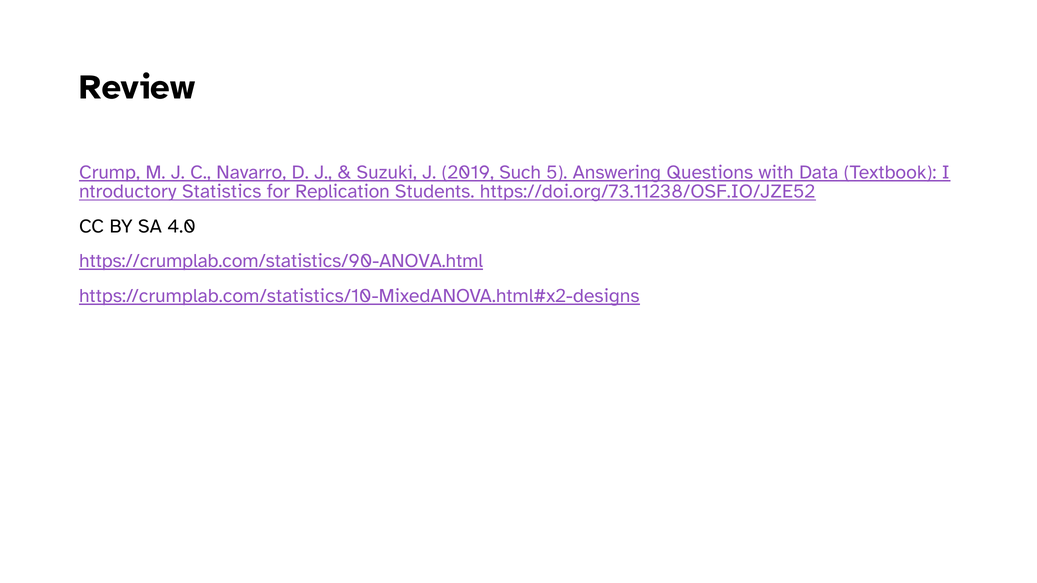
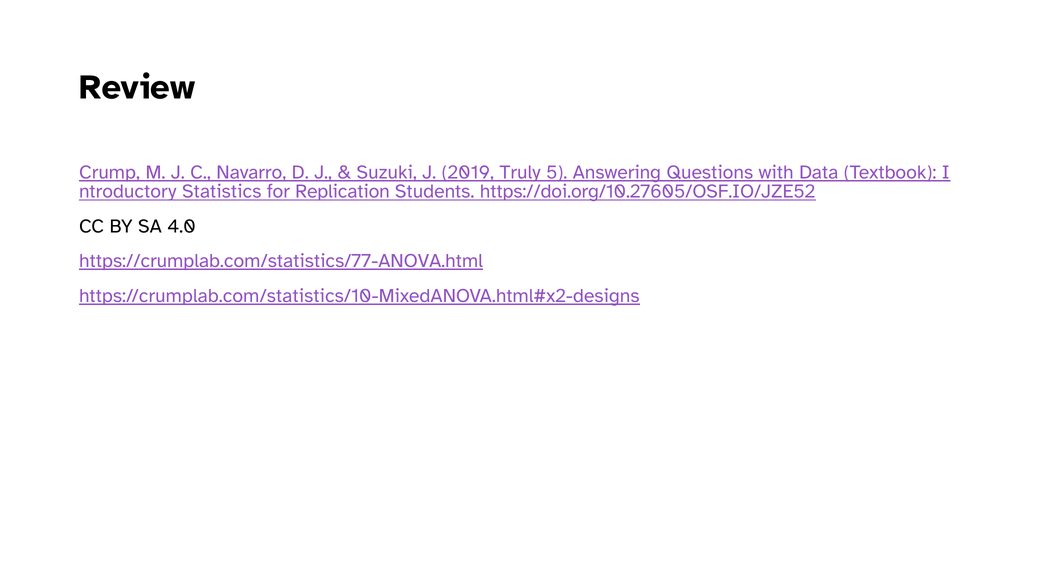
Such: Such -> Truly
https://doi.org/73.11238/OSF.IO/JZE52: https://doi.org/73.11238/OSF.IO/JZE52 -> https://doi.org/10.27605/OSF.IO/JZE52
https://crumplab.com/statistics/90-ANOVA.html: https://crumplab.com/statistics/90-ANOVA.html -> https://crumplab.com/statistics/77-ANOVA.html
